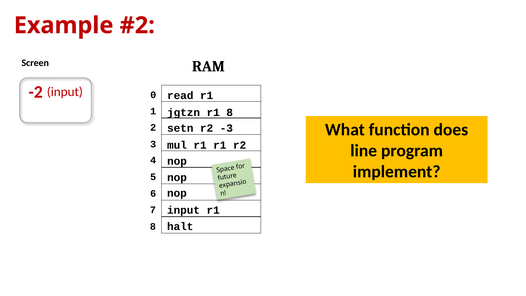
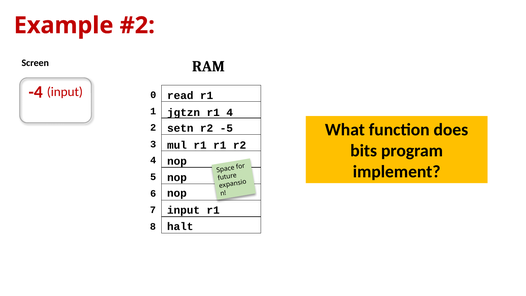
-2: -2 -> -4
r1 8: 8 -> 4
-3: -3 -> -5
line: line -> bits
